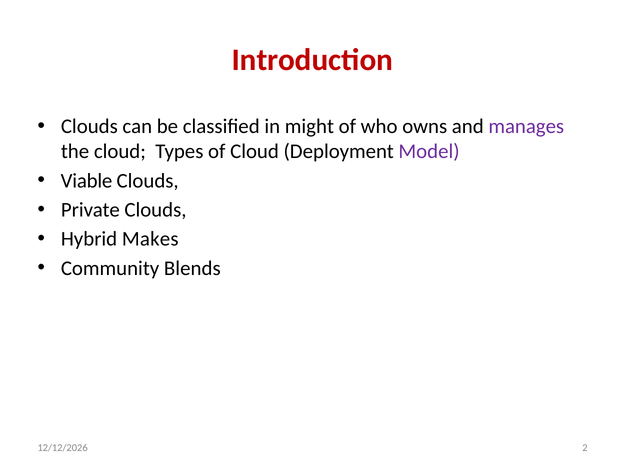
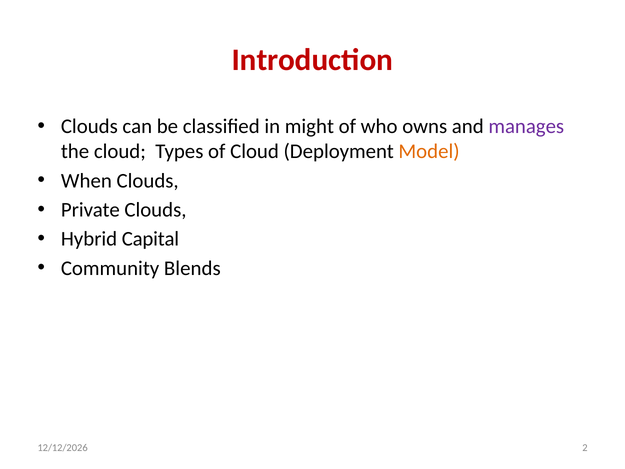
Model colour: purple -> orange
Viable: Viable -> When
Makes: Makes -> Capital
